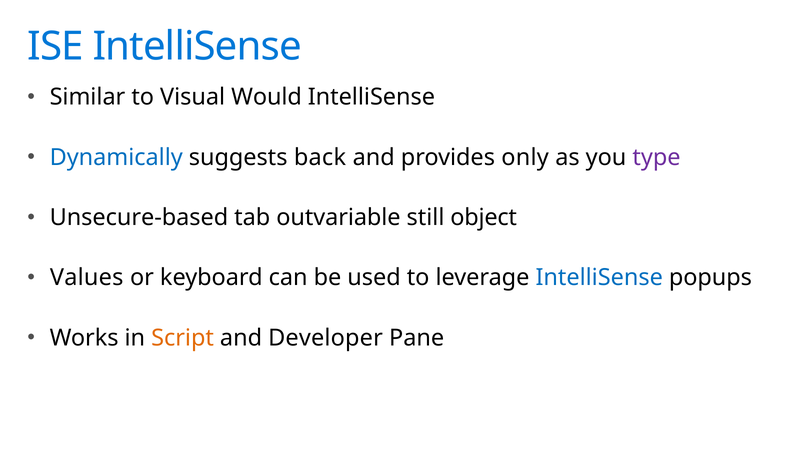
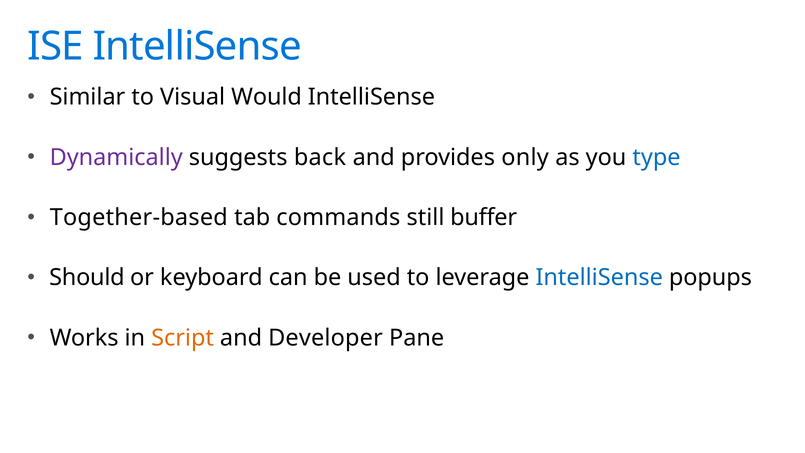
Dynamically colour: blue -> purple
type colour: purple -> blue
Unsecure-based: Unsecure-based -> Together-based
outvariable: outvariable -> commands
object: object -> buffer
Values: Values -> Should
